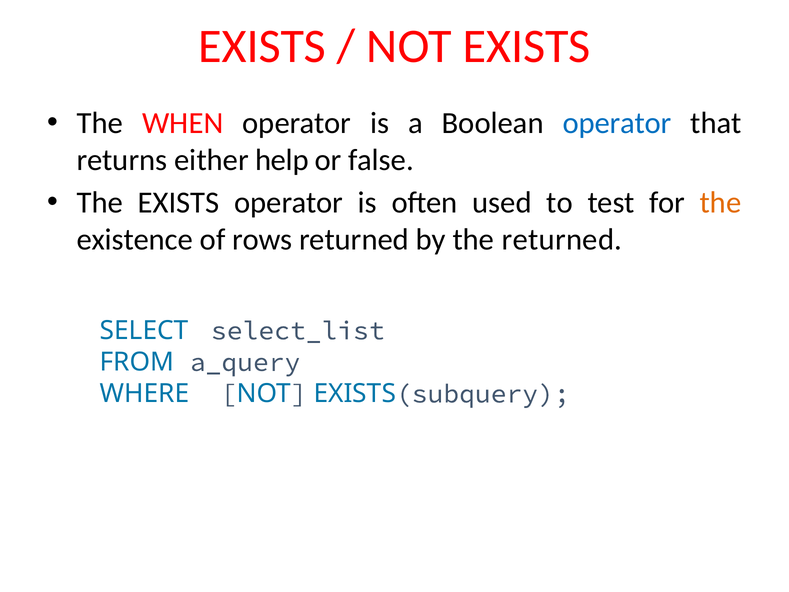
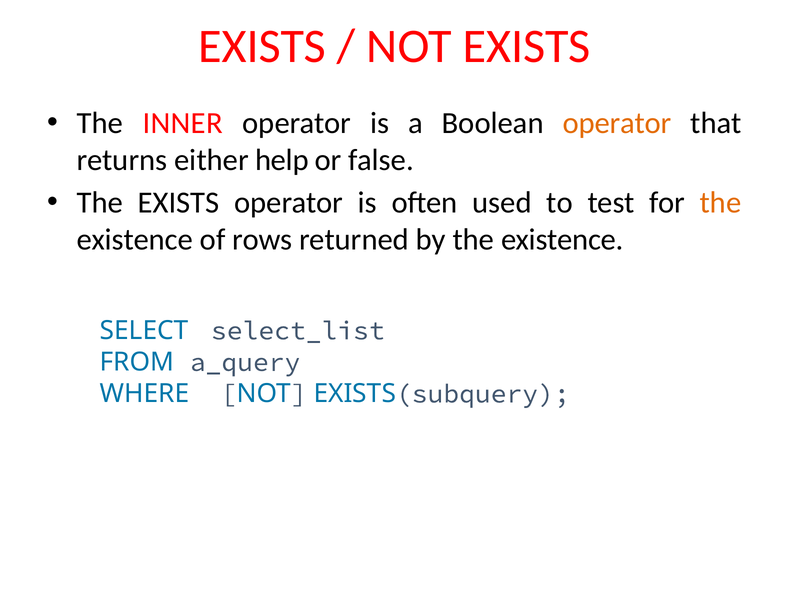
WHEN: WHEN -> INNER
operator at (617, 123) colour: blue -> orange
by the returned: returned -> existence
